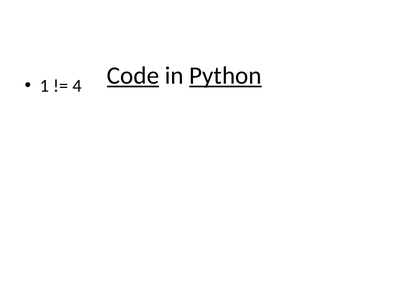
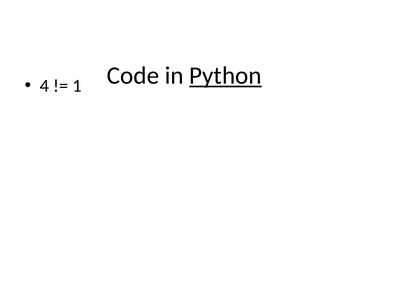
Code underline: present -> none
1: 1 -> 4
4: 4 -> 1
